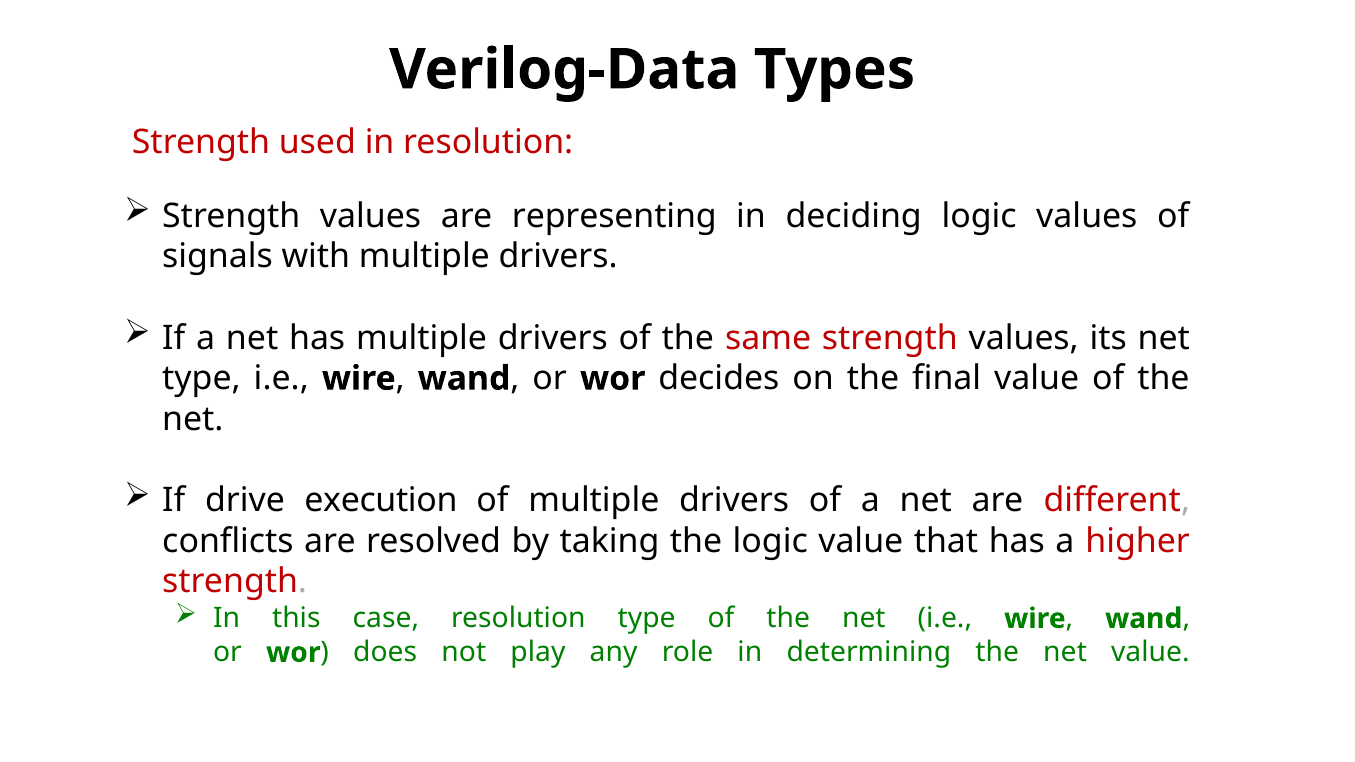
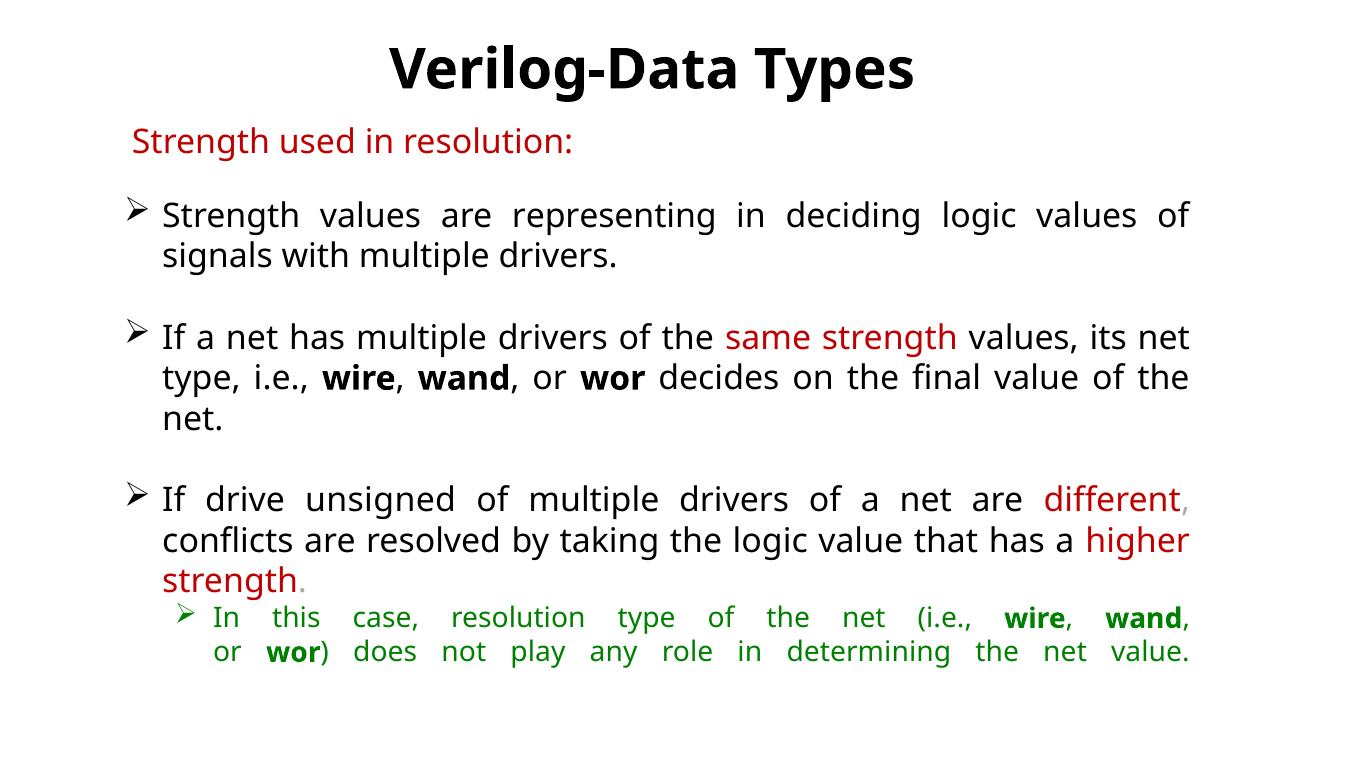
execution: execution -> unsigned
